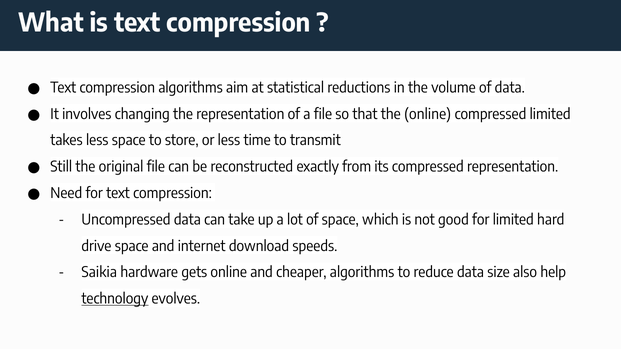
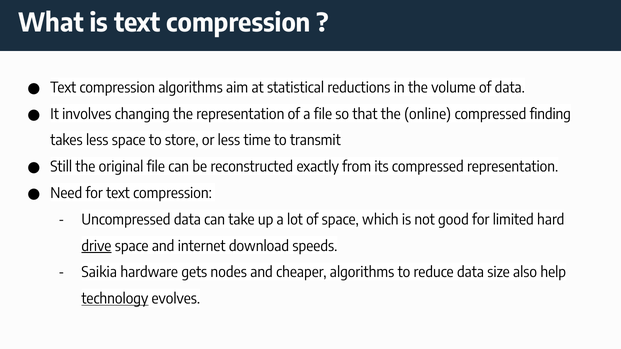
compressed limited: limited -> finding
drive underline: none -> present
gets online: online -> nodes
